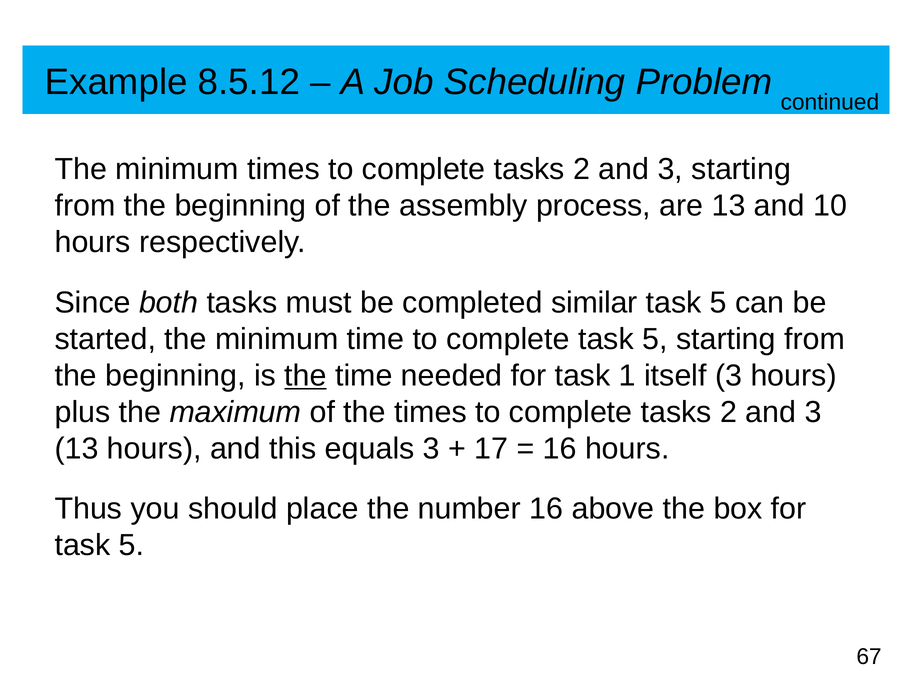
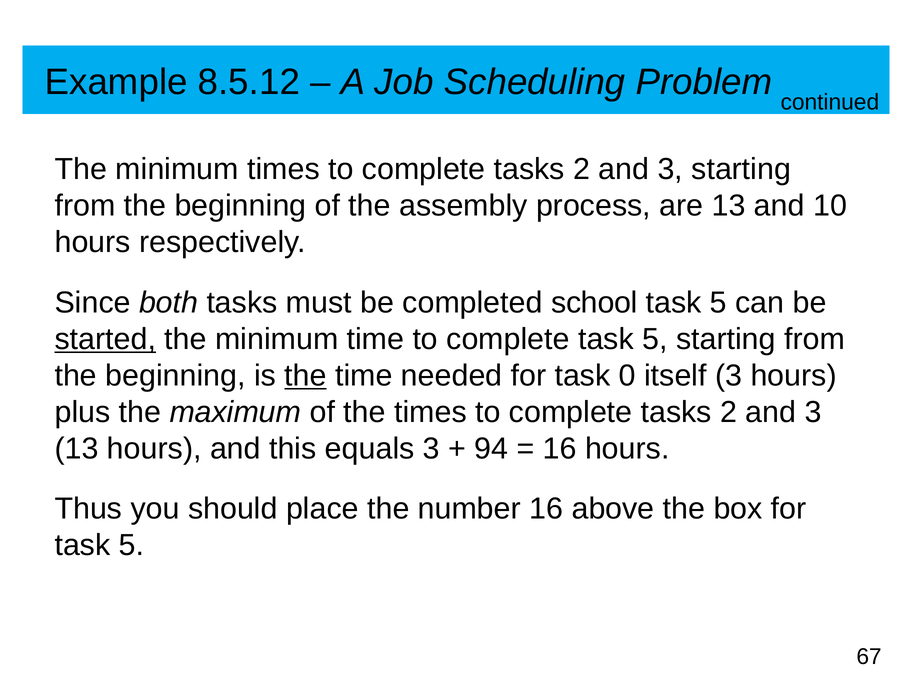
similar: similar -> school
started underline: none -> present
1: 1 -> 0
17: 17 -> 94
